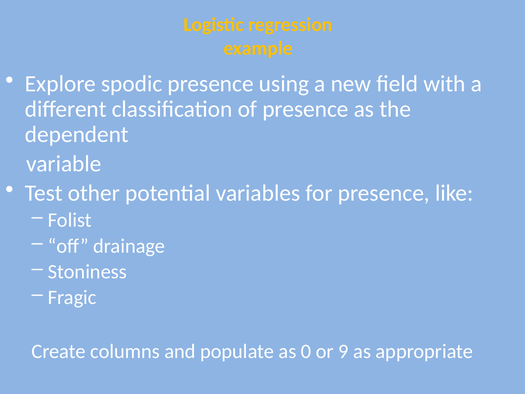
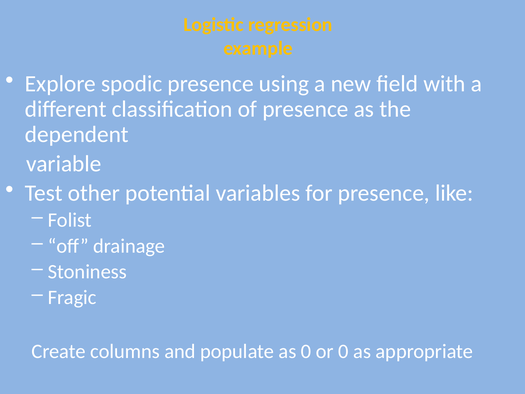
or 9: 9 -> 0
